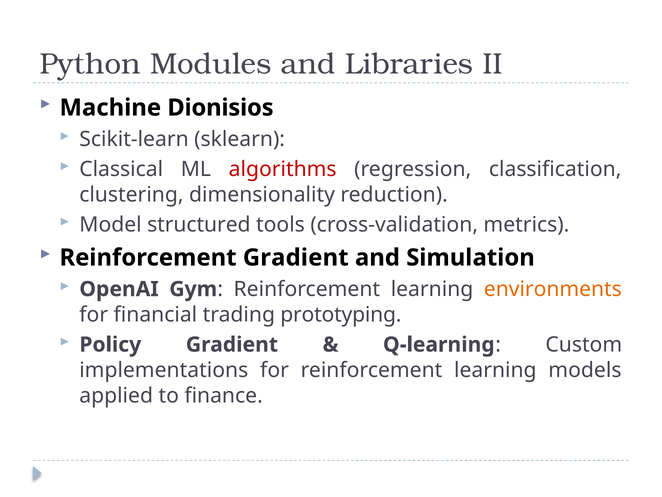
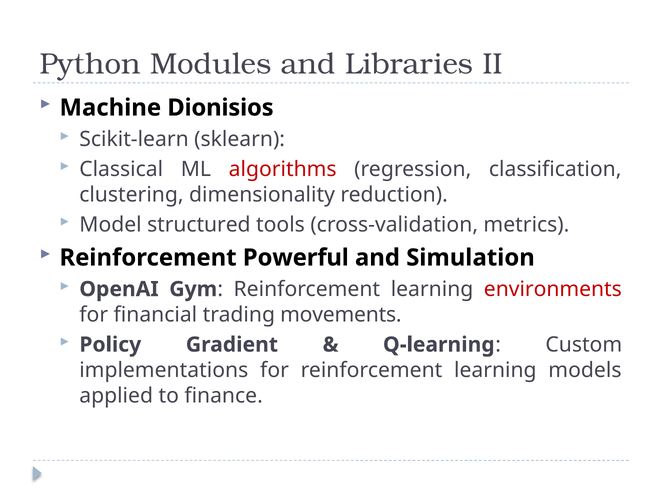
Reinforcement Gradient: Gradient -> Powerful
environments colour: orange -> red
prototyping: prototyping -> movements
